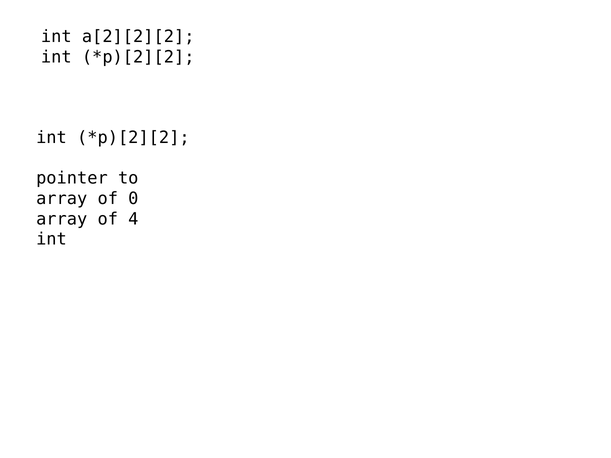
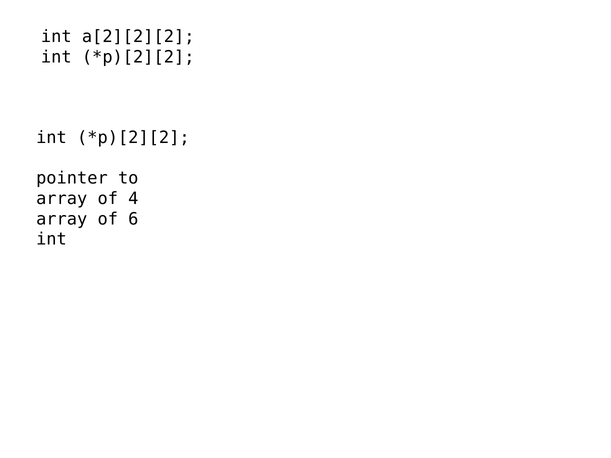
0: 0 -> 4
4: 4 -> 6
